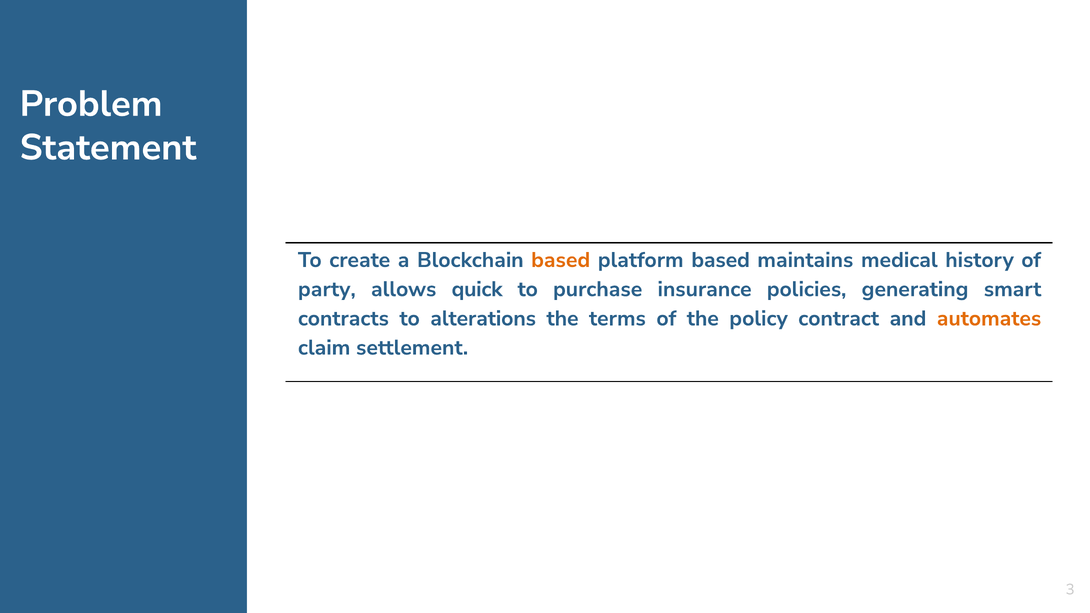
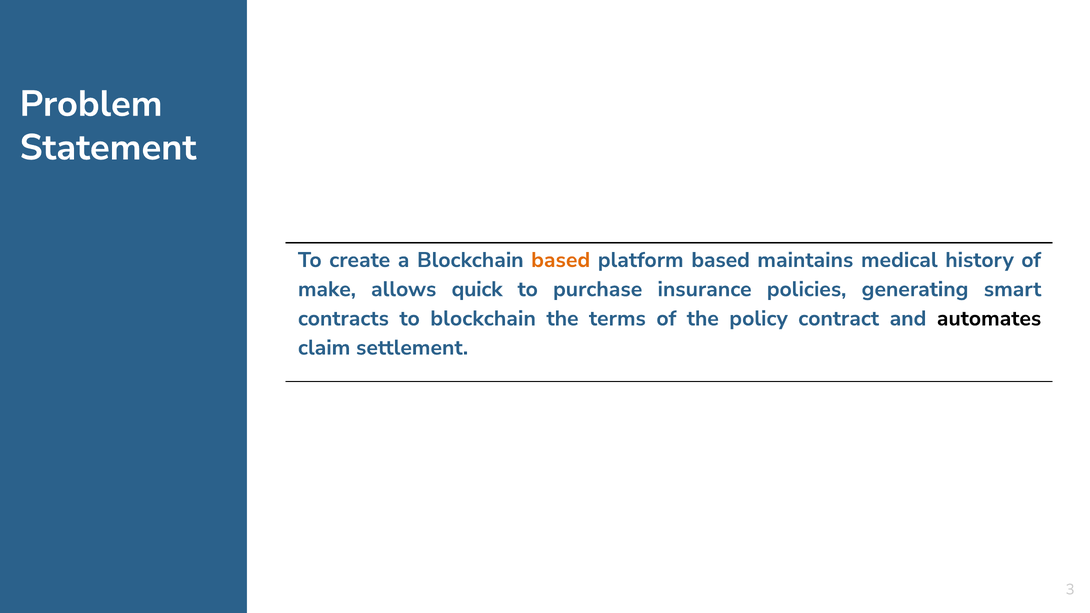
party: party -> make
to alterations: alterations -> blockchain
automates colour: orange -> black
